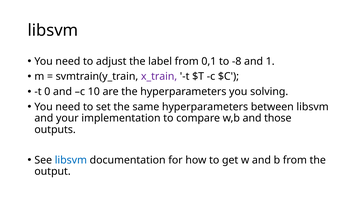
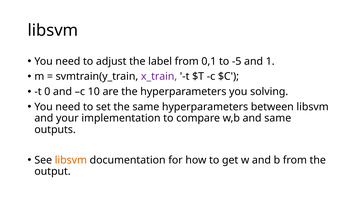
-8: -8 -> -5
and those: those -> same
libsvm at (71, 160) colour: blue -> orange
